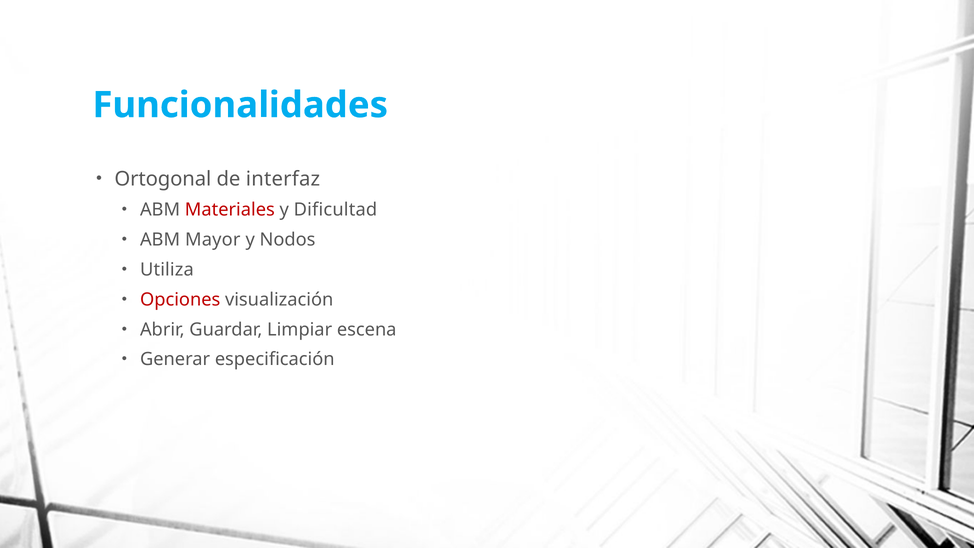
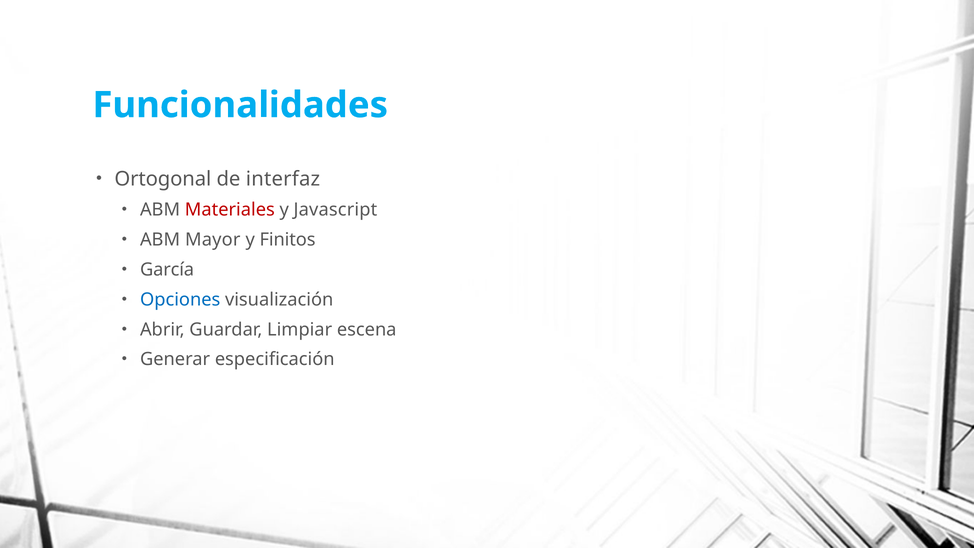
Dificultad: Dificultad -> Javascript
Nodos: Nodos -> Finitos
Utiliza: Utiliza -> García
Opciones colour: red -> blue
